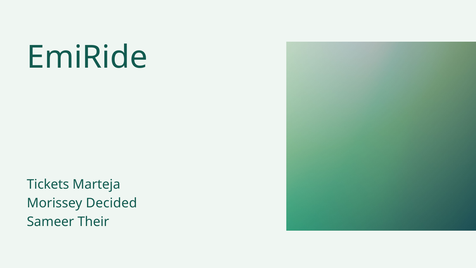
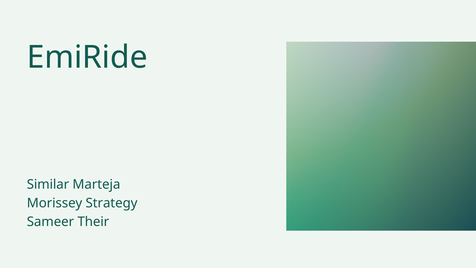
Tickets: Tickets -> Similar
Decided: Decided -> Strategy
